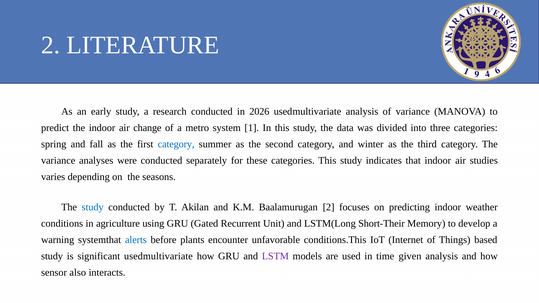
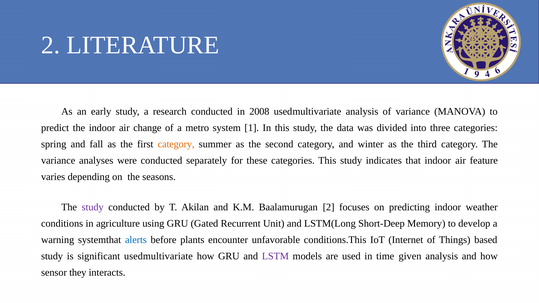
2026: 2026 -> 2008
category at (176, 144) colour: blue -> orange
studies: studies -> feature
study at (93, 207) colour: blue -> purple
Short-Their: Short-Their -> Short-Deep
also: also -> they
